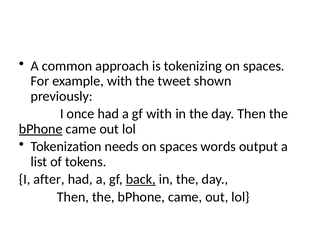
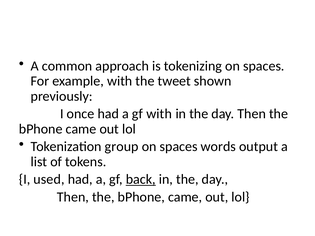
bPhone at (41, 129) underline: present -> none
needs: needs -> group
after: after -> used
